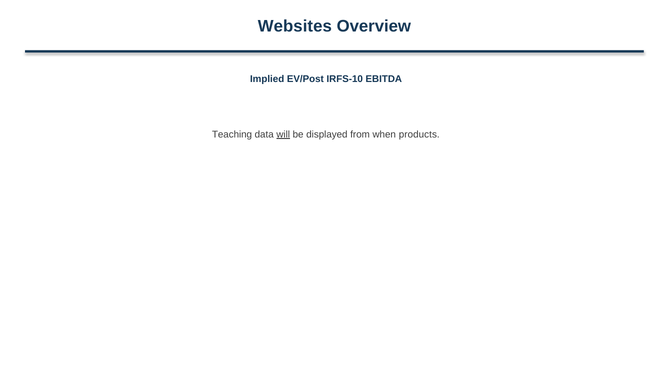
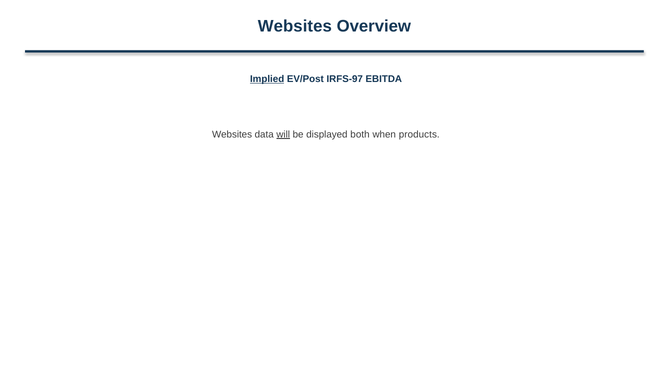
Implied underline: none -> present
IRFS-10: IRFS-10 -> IRFS-97
Teaching at (232, 134): Teaching -> Websites
from: from -> both
